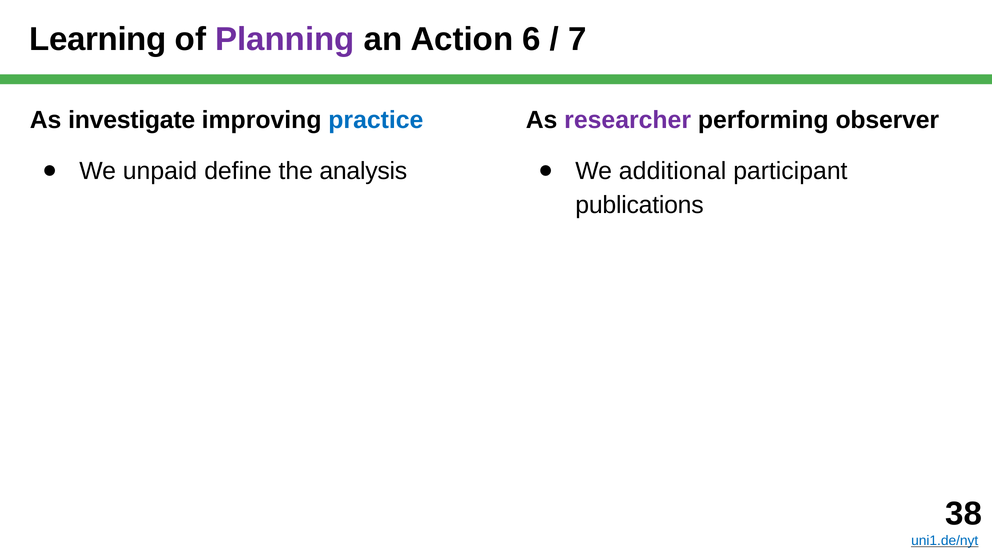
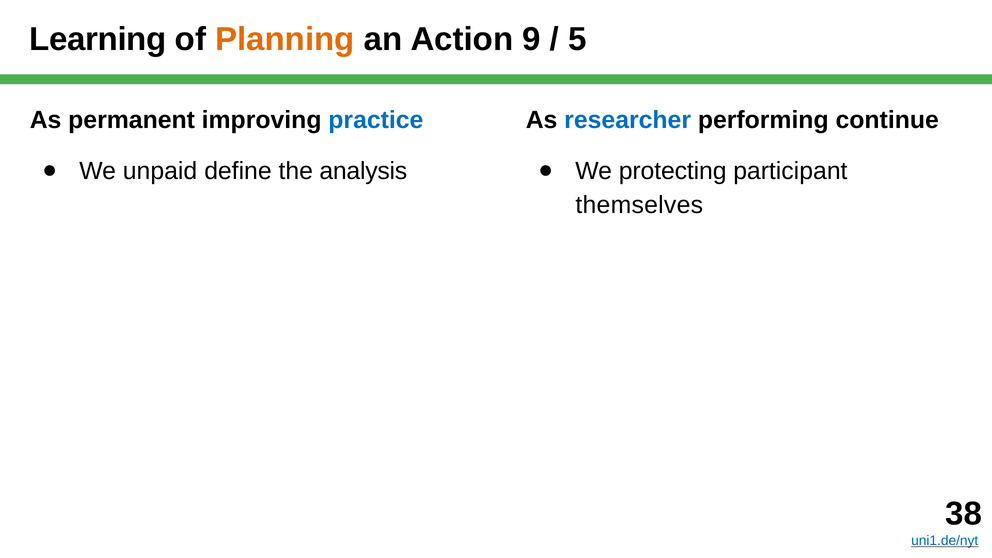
Planning colour: purple -> orange
6: 6 -> 9
7: 7 -> 5
investigate: investigate -> permanent
researcher colour: purple -> blue
observer: observer -> continue
additional: additional -> protecting
publications: publications -> themselves
